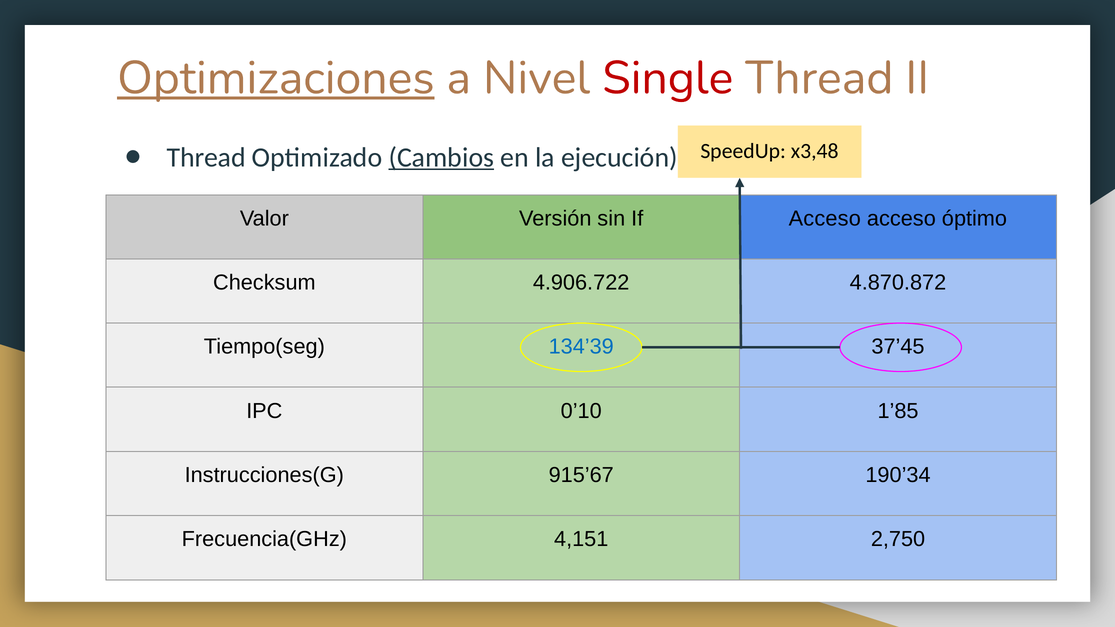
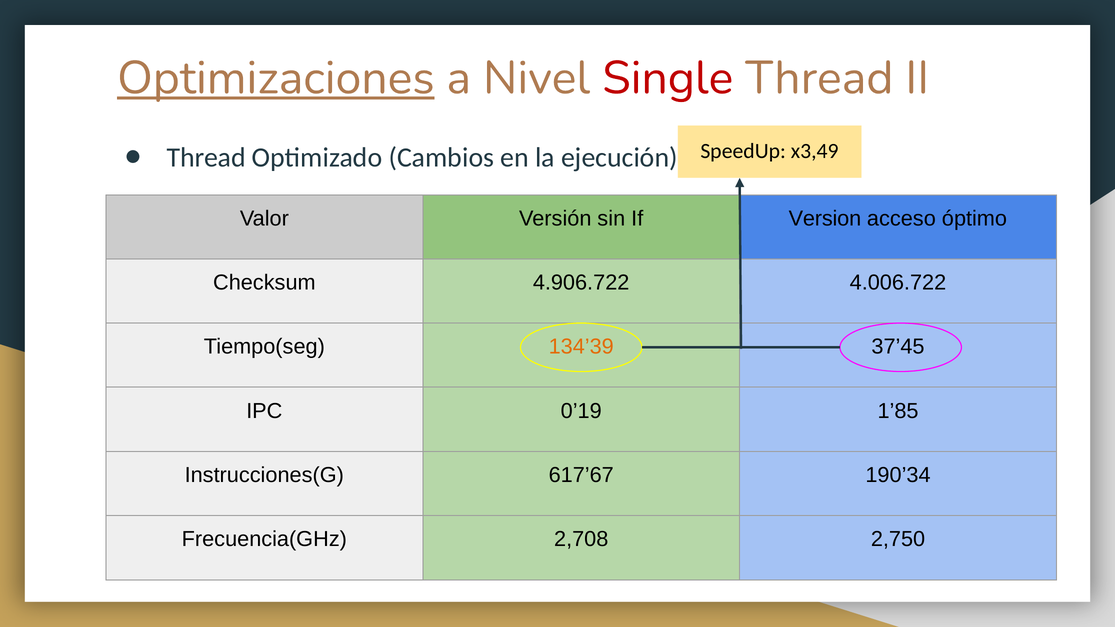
x3,48: x3,48 -> x3,49
Cambios underline: present -> none
If Acceso: Acceso -> Version
4.870.872: 4.870.872 -> 4.006.722
134’39 colour: blue -> orange
0’10: 0’10 -> 0’19
915’67: 915’67 -> 617’67
4,151: 4,151 -> 2,708
